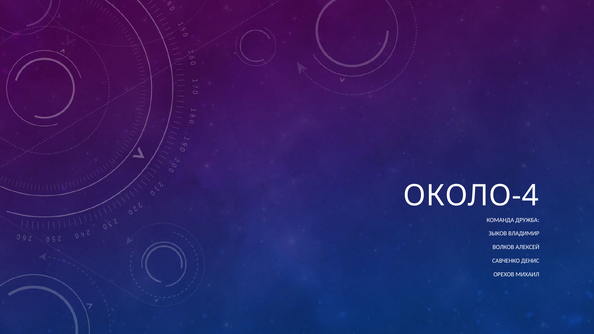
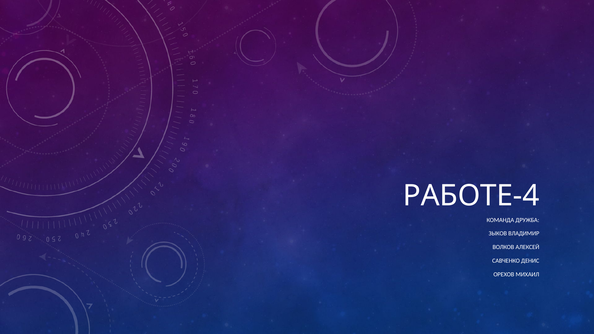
ОКОЛО-4: ОКОЛО-4 -> РАБОТЕ-4
